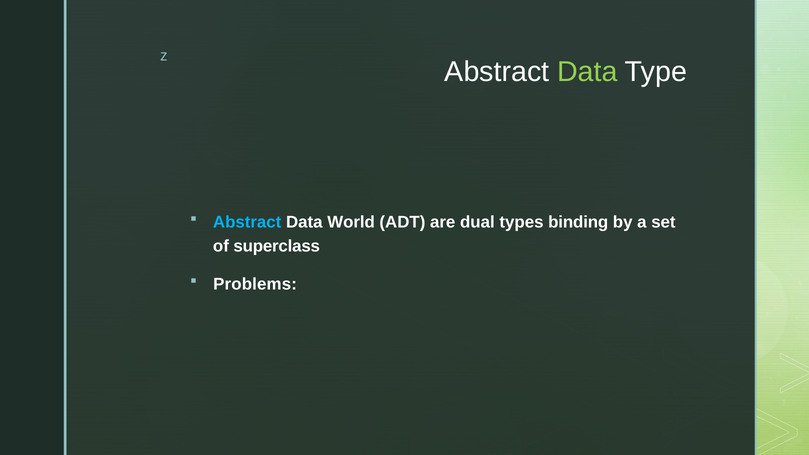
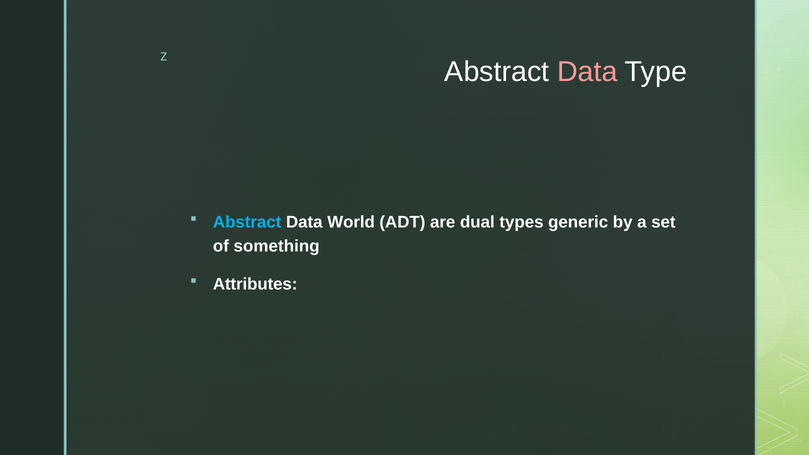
Data at (587, 72) colour: light green -> pink
binding: binding -> generic
superclass: superclass -> something
Problems: Problems -> Attributes
